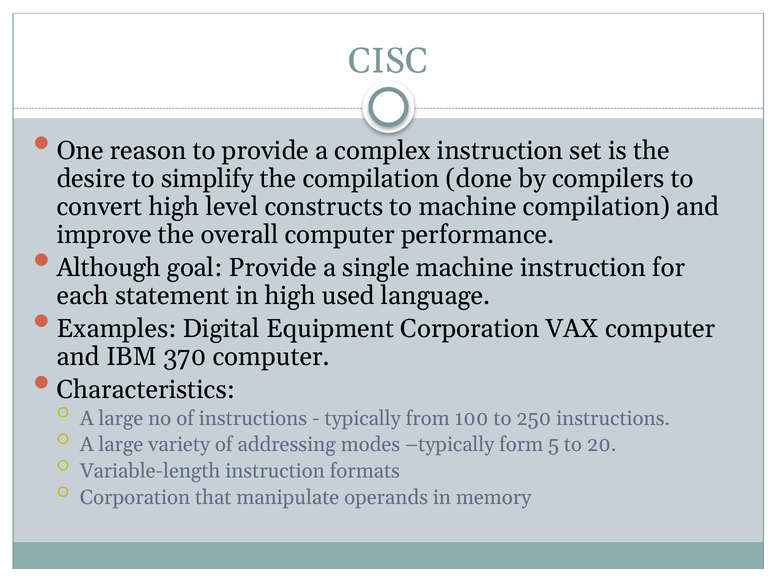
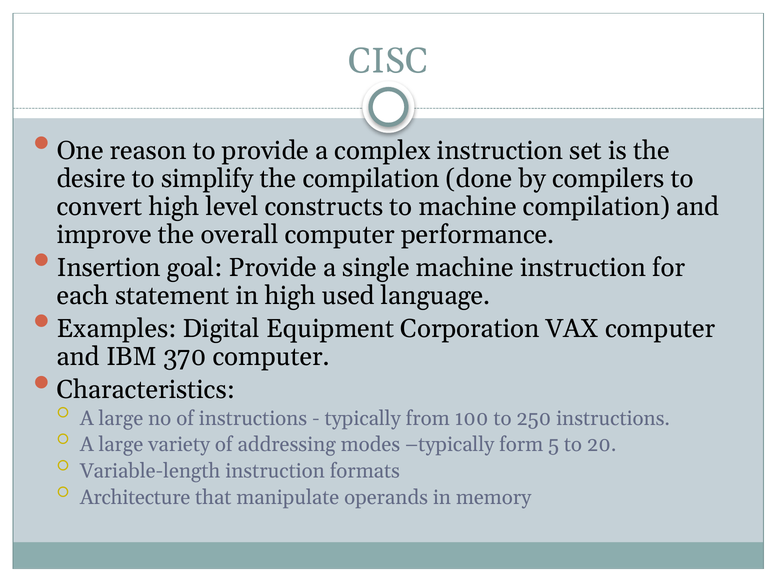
Although: Although -> Insertion
Corporation at (135, 498): Corporation -> Architecture
